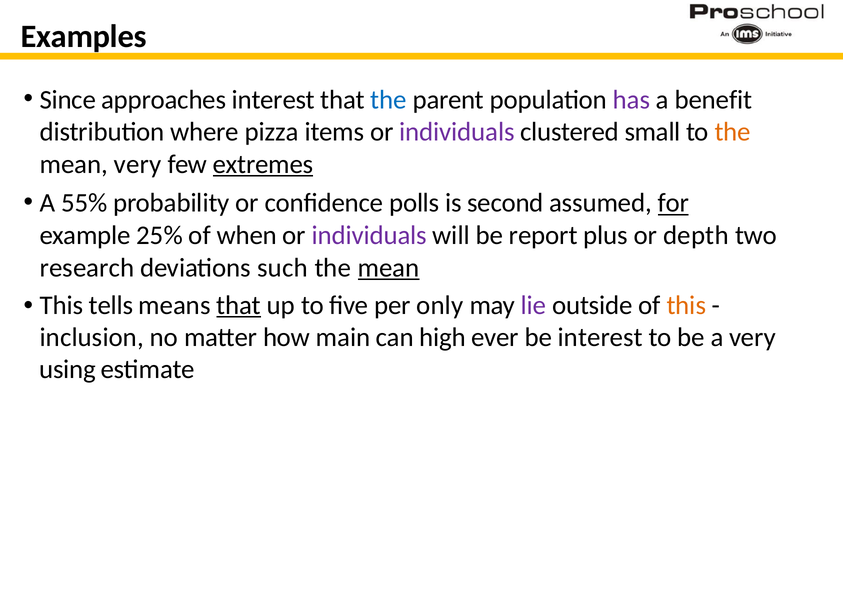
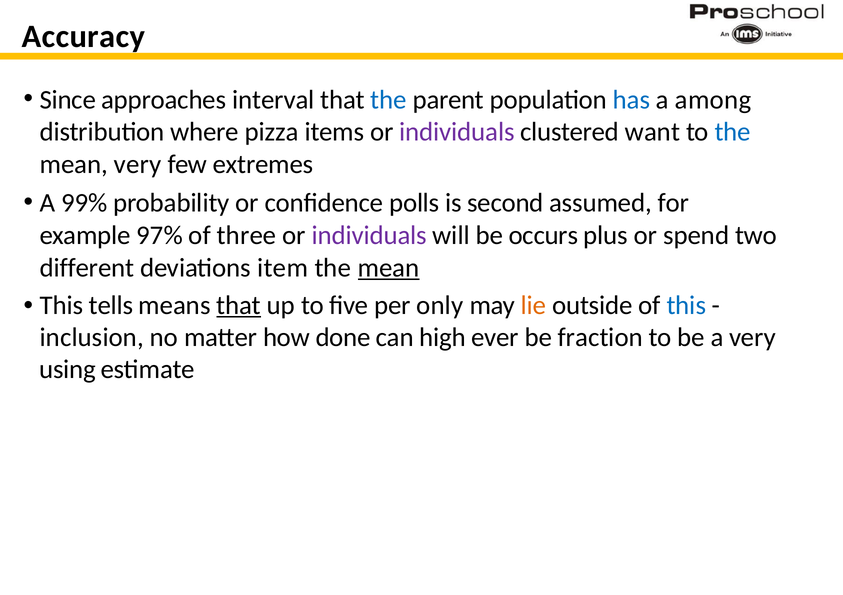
Examples: Examples -> Accuracy
approaches interest: interest -> interval
has colour: purple -> blue
benefit: benefit -> among
small: small -> want
the at (733, 132) colour: orange -> blue
extremes underline: present -> none
55%: 55% -> 99%
for underline: present -> none
25%: 25% -> 97%
when: when -> three
report: report -> occurs
depth: depth -> spend
research: research -> different
such: such -> item
lie colour: purple -> orange
this at (686, 305) colour: orange -> blue
main: main -> done
be interest: interest -> fraction
